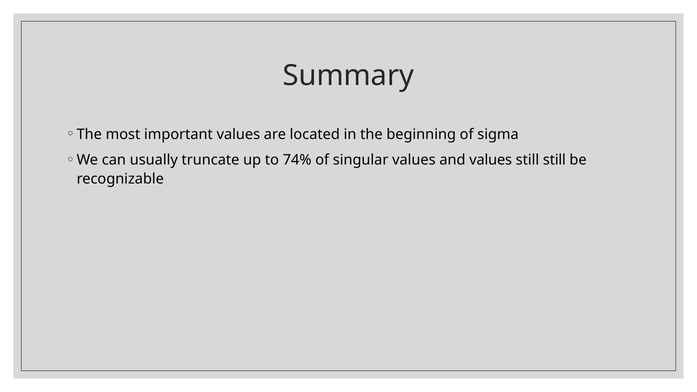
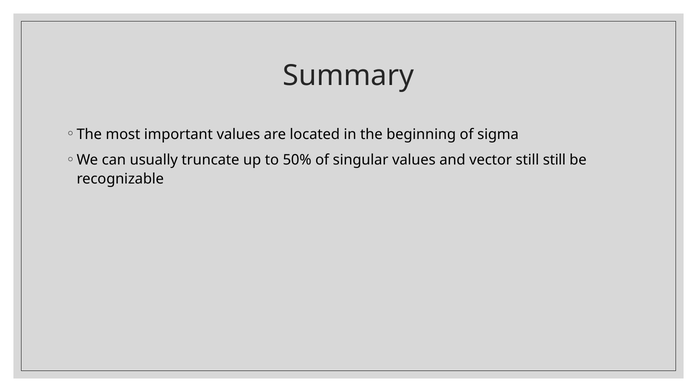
74%: 74% -> 50%
and values: values -> vector
